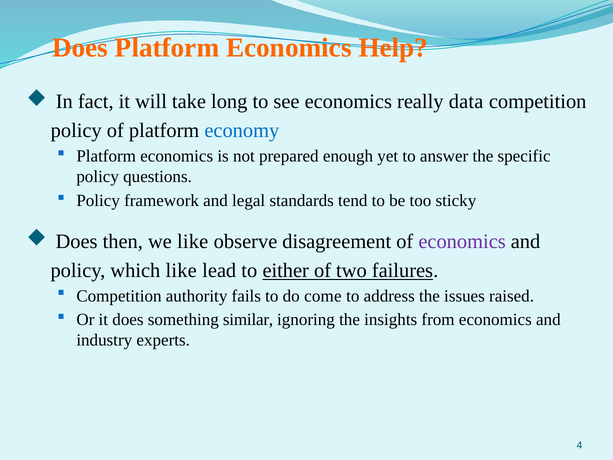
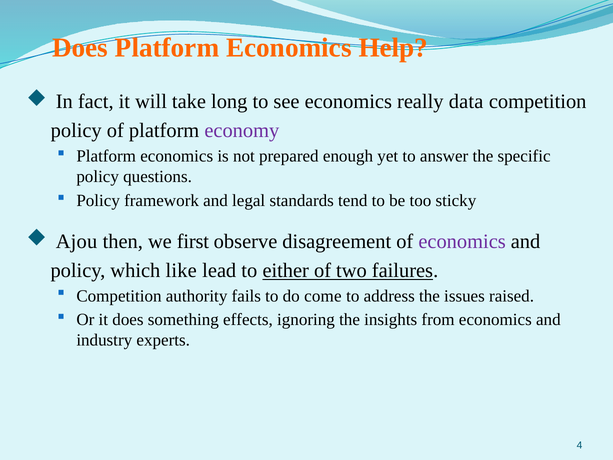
economy colour: blue -> purple
Does at (77, 241): Does -> Ajou
we like: like -> first
similar: similar -> effects
